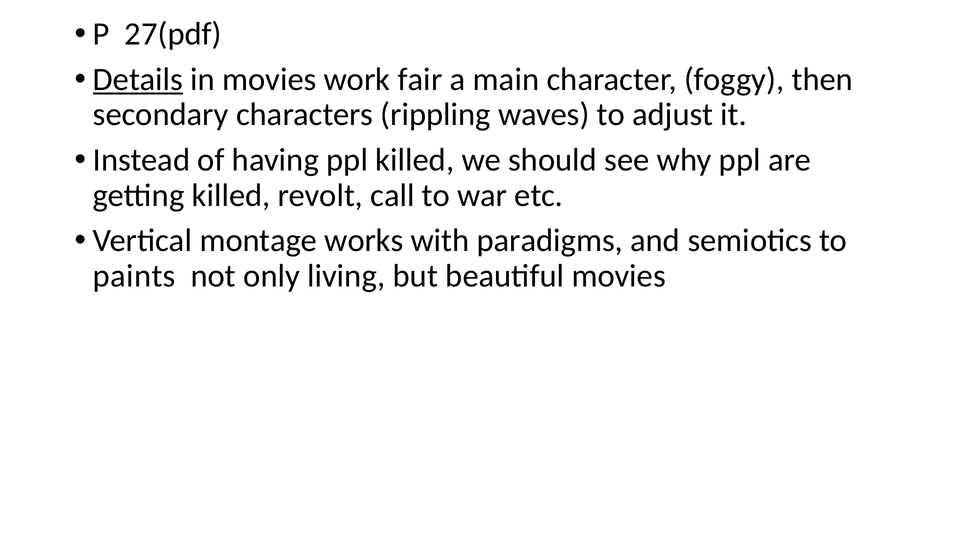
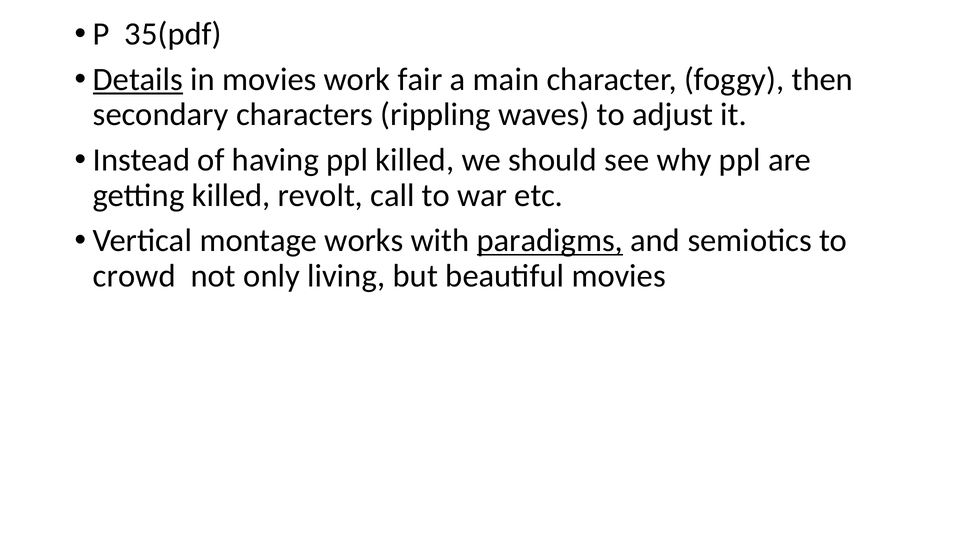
27(pdf: 27(pdf -> 35(pdf
paradigms underline: none -> present
paints: paints -> crowd
